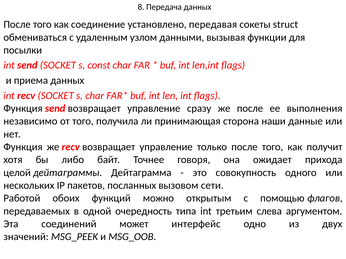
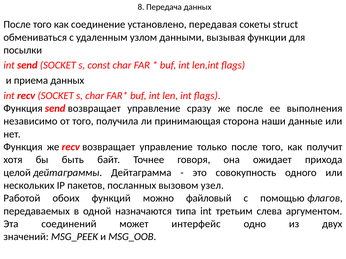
либо: либо -> быть
сети: сети -> узел
открытым: открытым -> файловый
очередность: очередность -> назначаются
